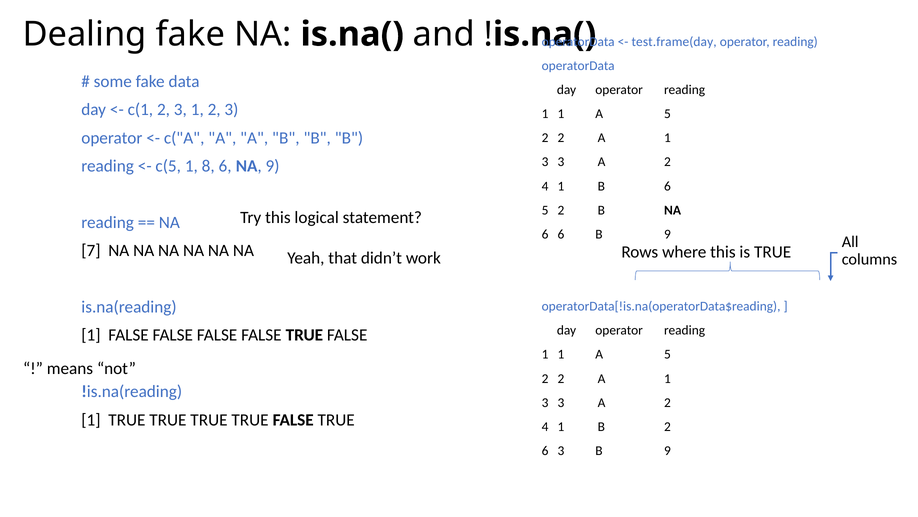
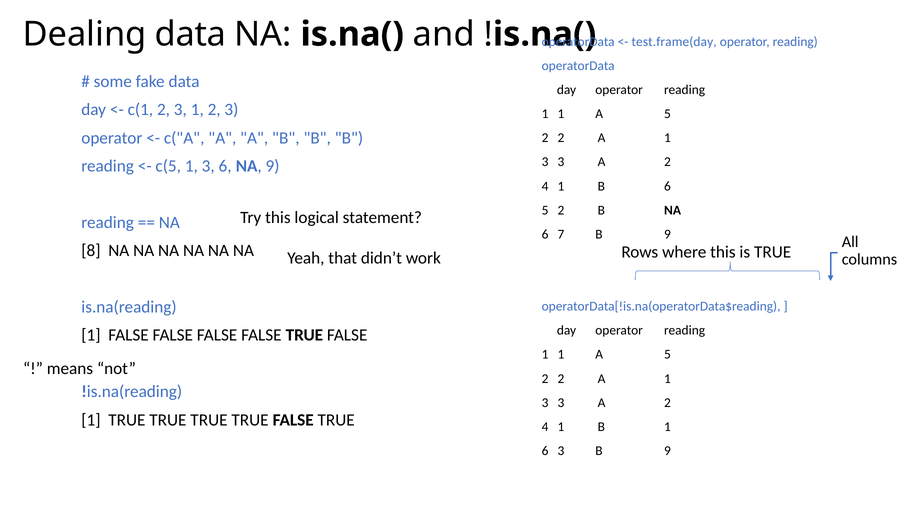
Dealing fake: fake -> data
c(5 1 8: 8 -> 3
6 6: 6 -> 7
7: 7 -> 8
B 2: 2 -> 1
